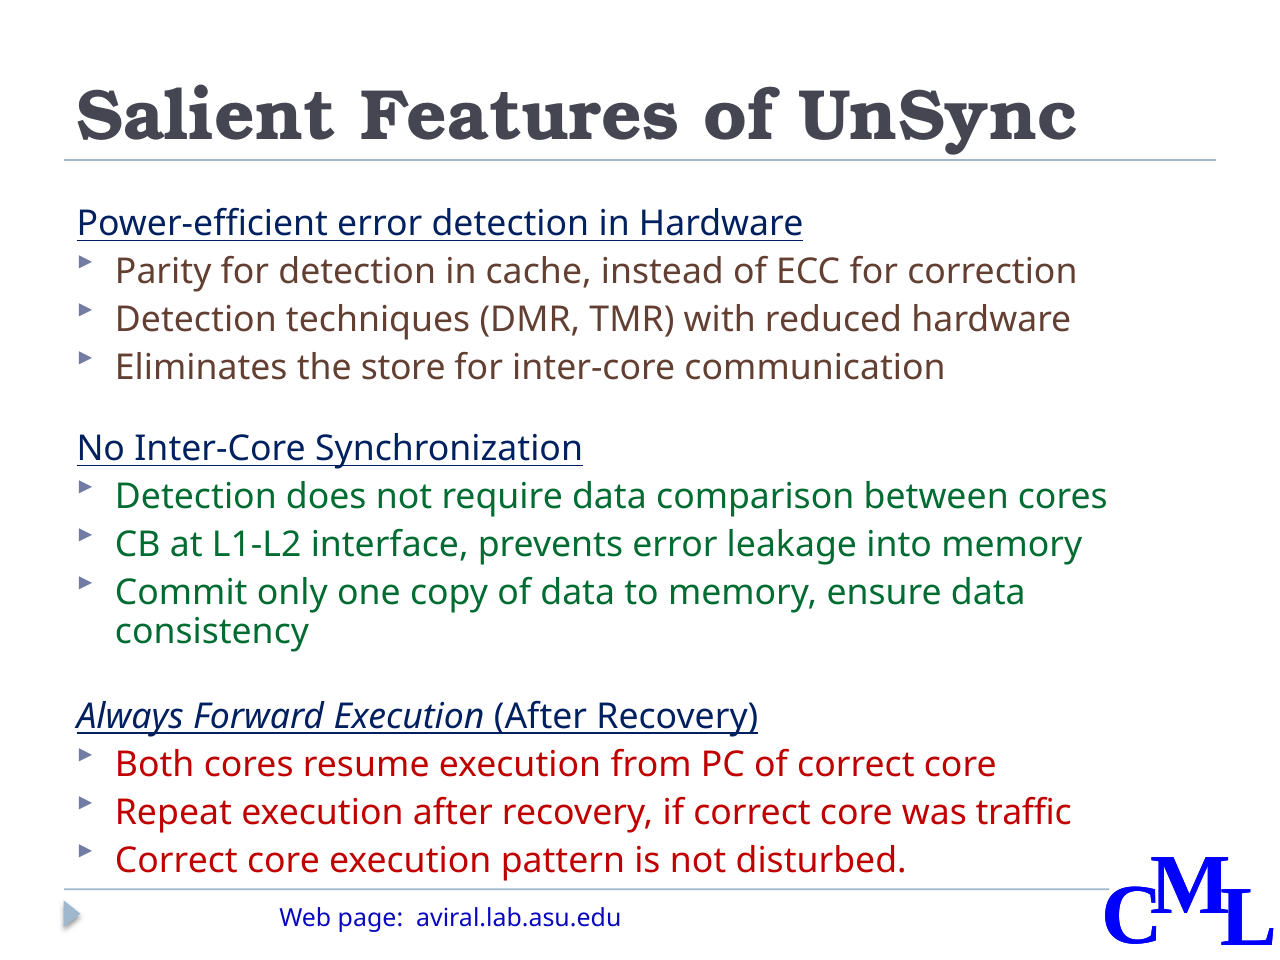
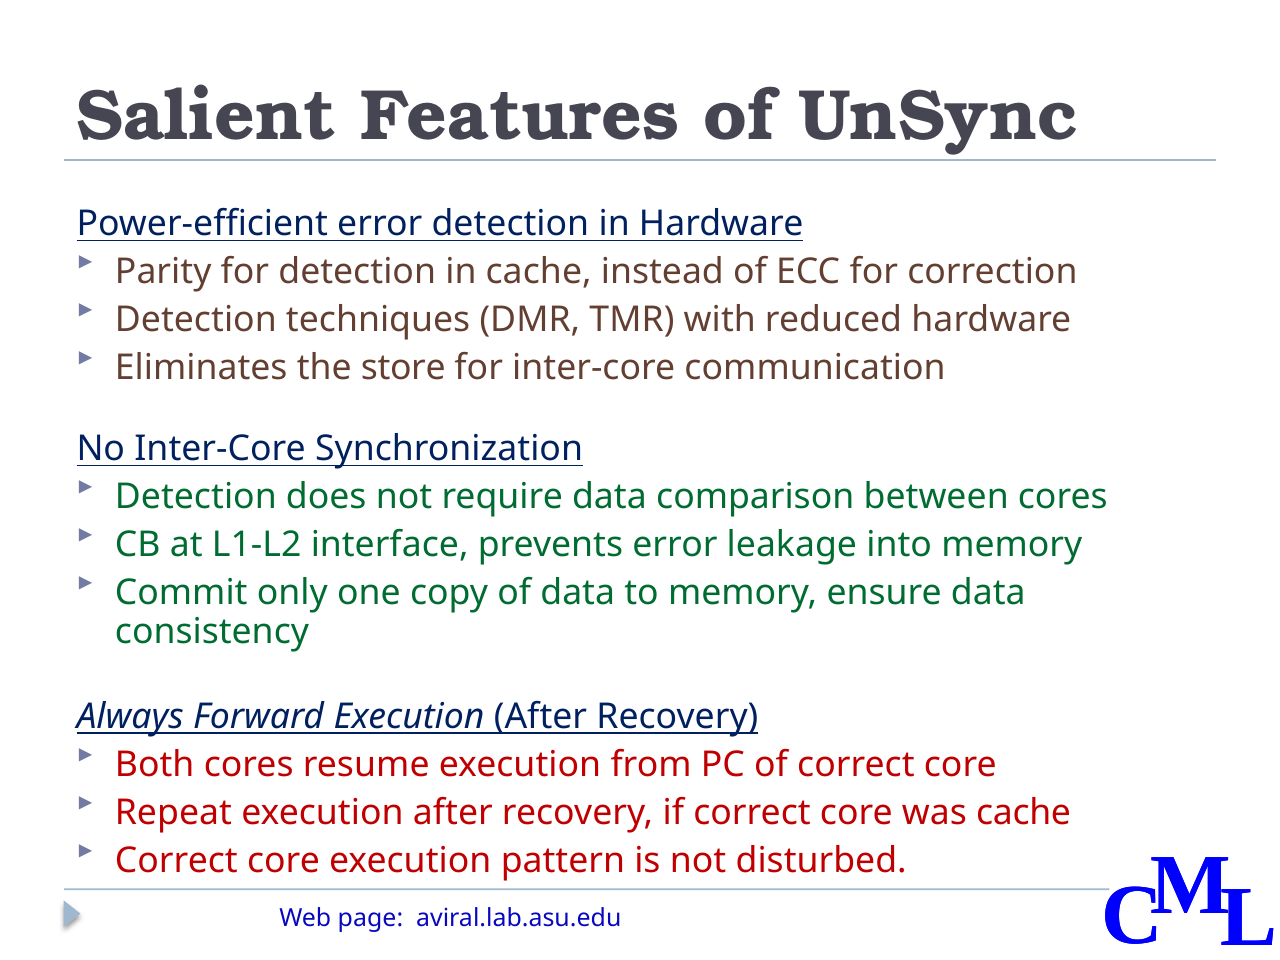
was traffic: traffic -> cache
